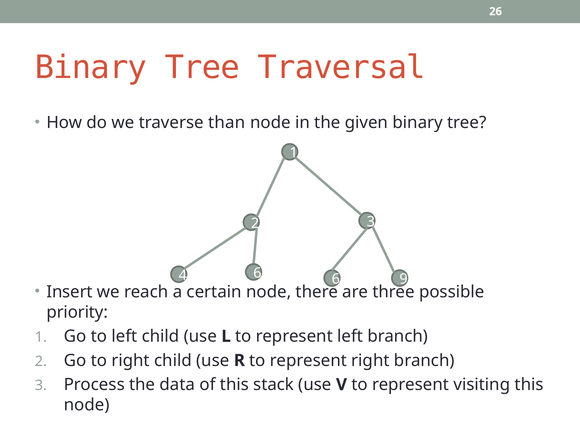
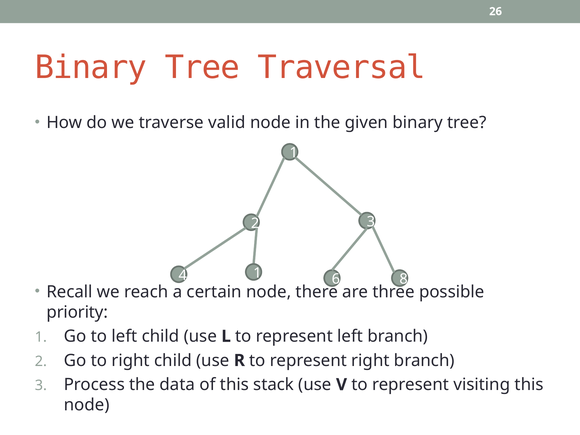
than: than -> valid
4 6: 6 -> 1
9: 9 -> 8
Insert: Insert -> Recall
